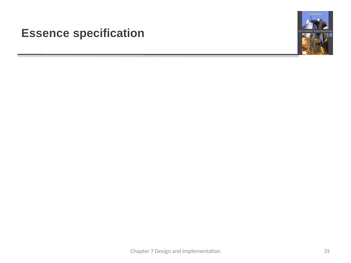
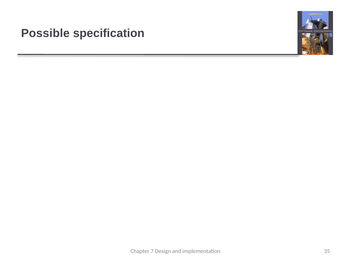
Essence: Essence -> Possible
